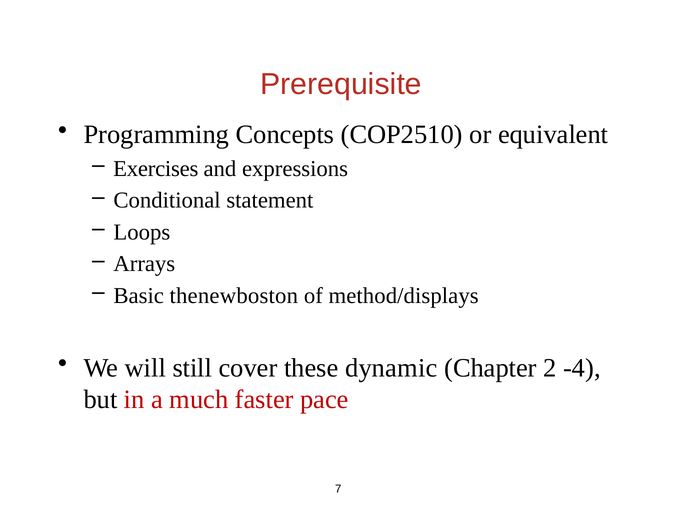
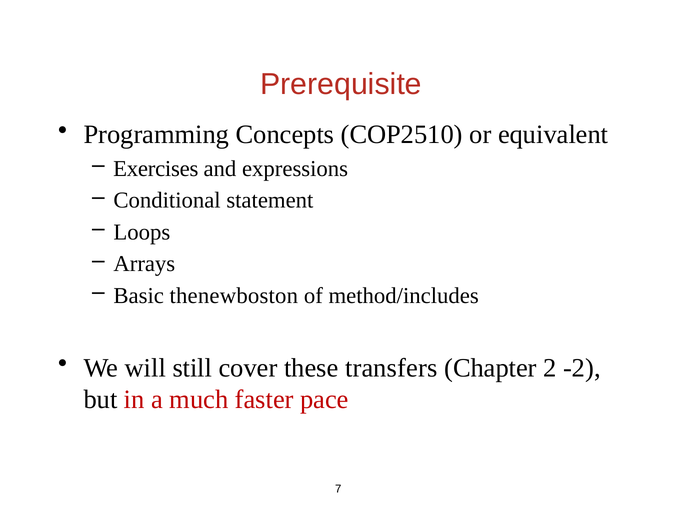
method/displays: method/displays -> method/includes
dynamic: dynamic -> transfers
-4: -4 -> -2
